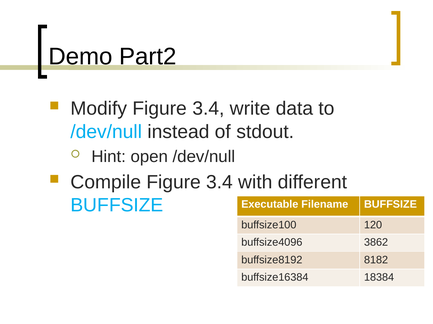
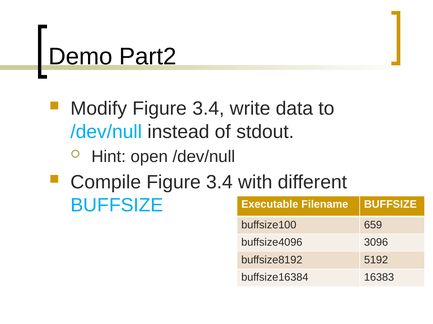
120: 120 -> 659
3862: 3862 -> 3096
8182: 8182 -> 5192
18384: 18384 -> 16383
